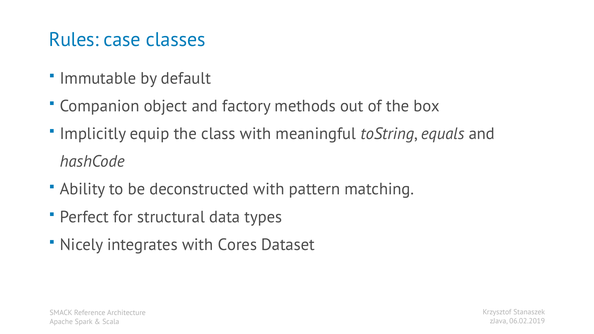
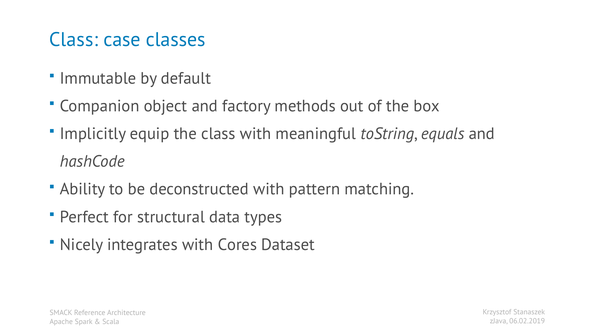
Rules at (74, 40): Rules -> Class
